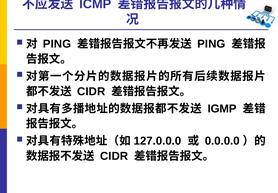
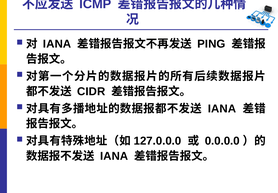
PING at (57, 44): PING -> IANA
IGMP at (222, 108): IGMP -> IANA
CIDR at (114, 156): CIDR -> IANA
